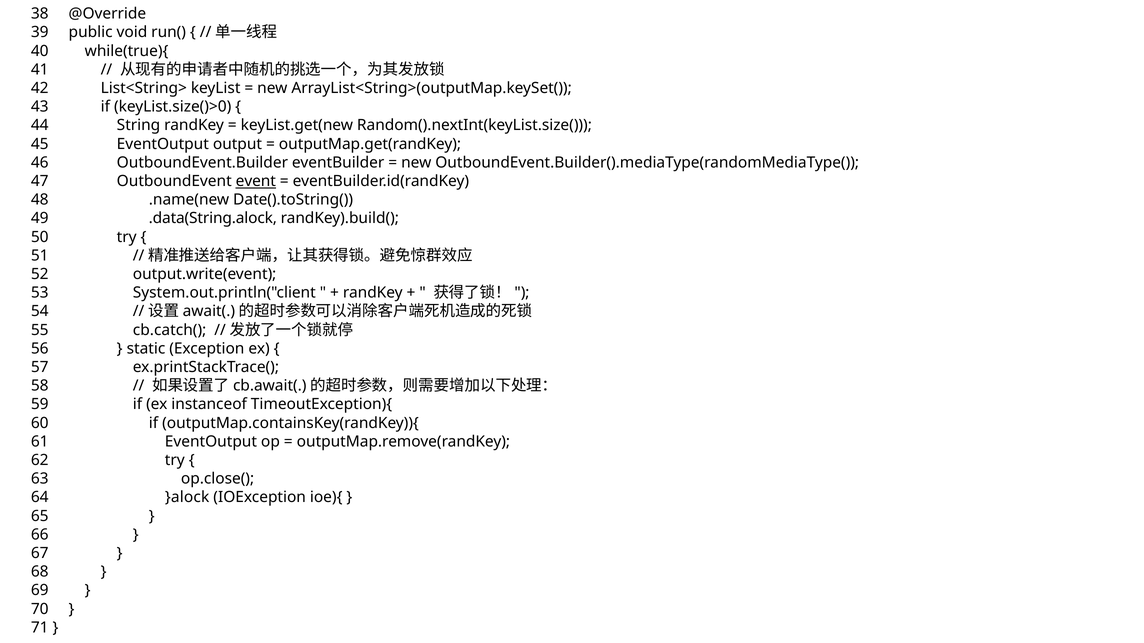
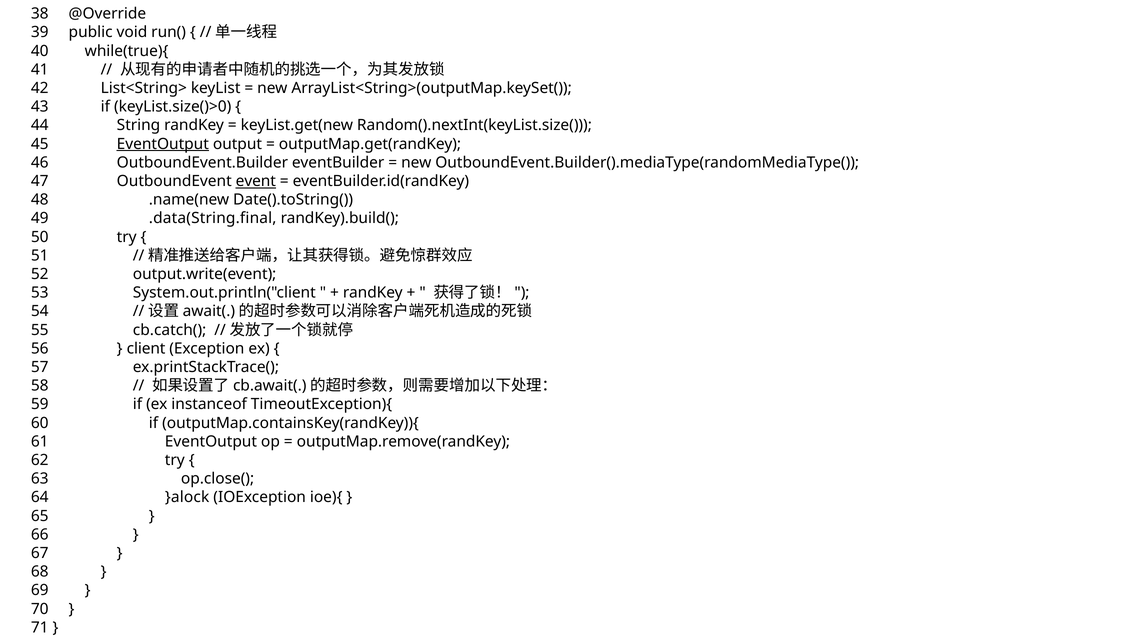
EventOutput at (163, 144) underline: none -> present
.data(String.alock: .data(String.alock -> .data(String.final
static: static -> client
